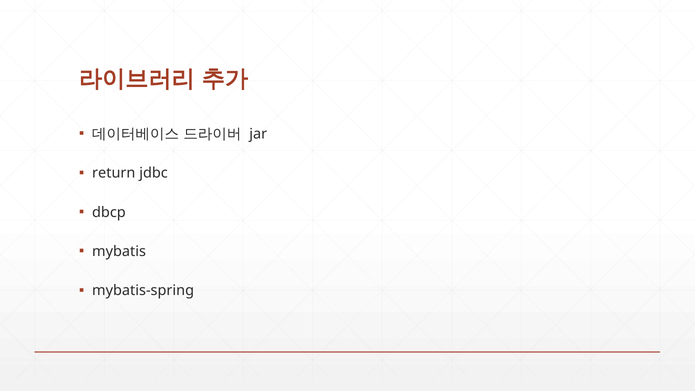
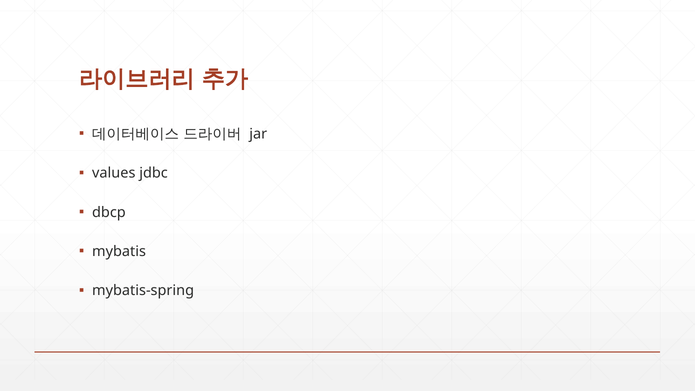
return: return -> values
